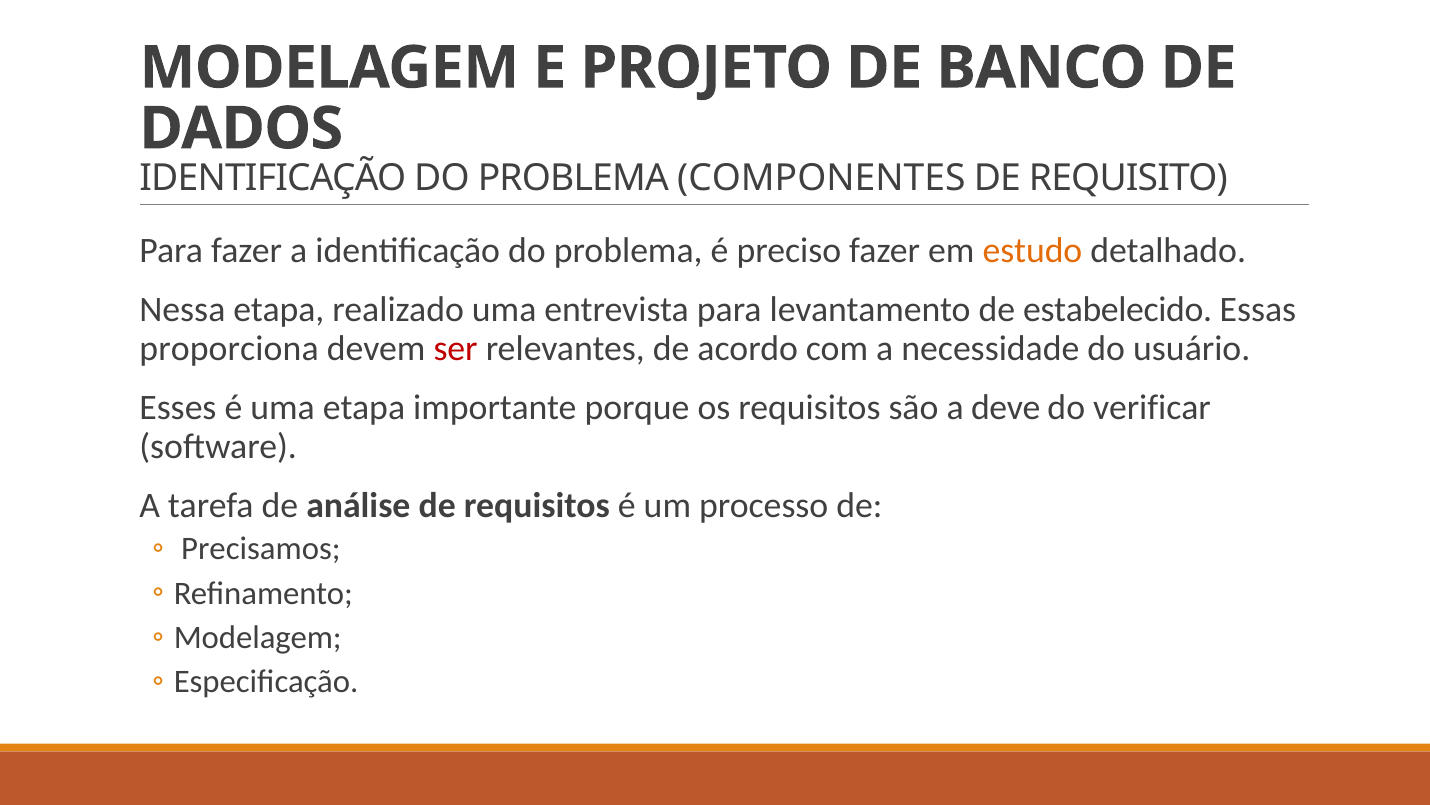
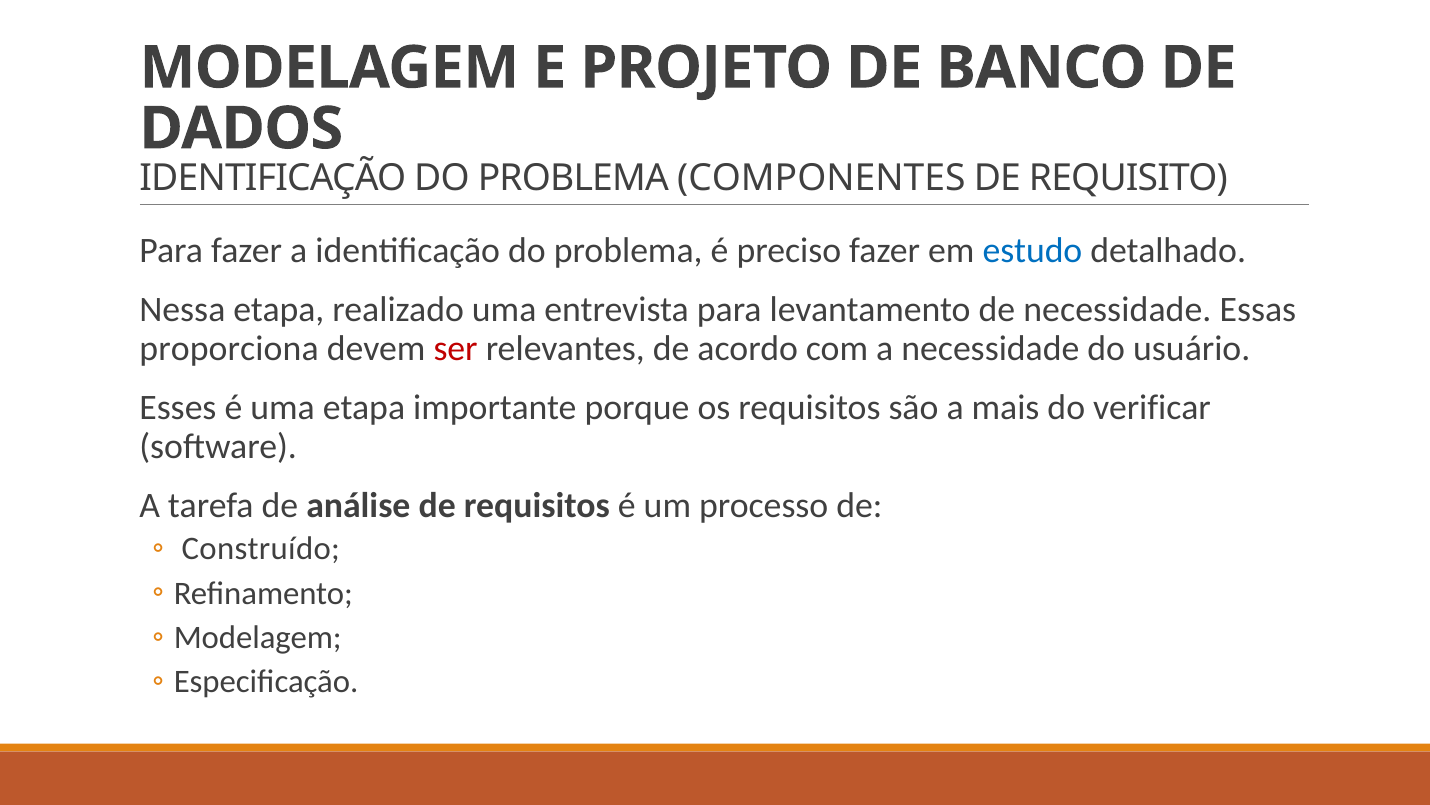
estudo colour: orange -> blue
de estabelecido: estabelecido -> necessidade
deve: deve -> mais
Precisamos: Precisamos -> Construído
